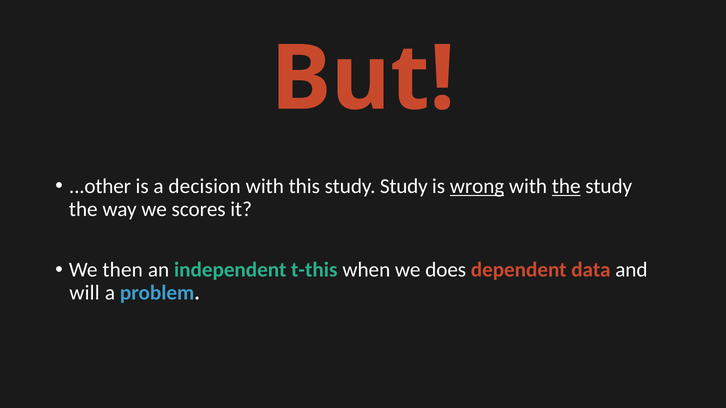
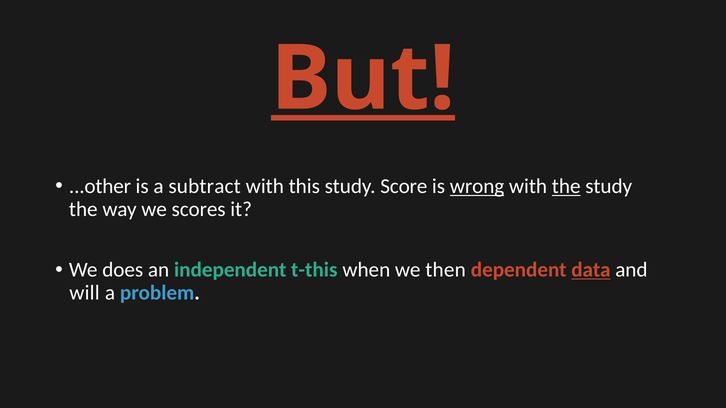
But underline: none -> present
decision: decision -> subtract
study Study: Study -> Score
then: then -> does
does: does -> then
data underline: none -> present
